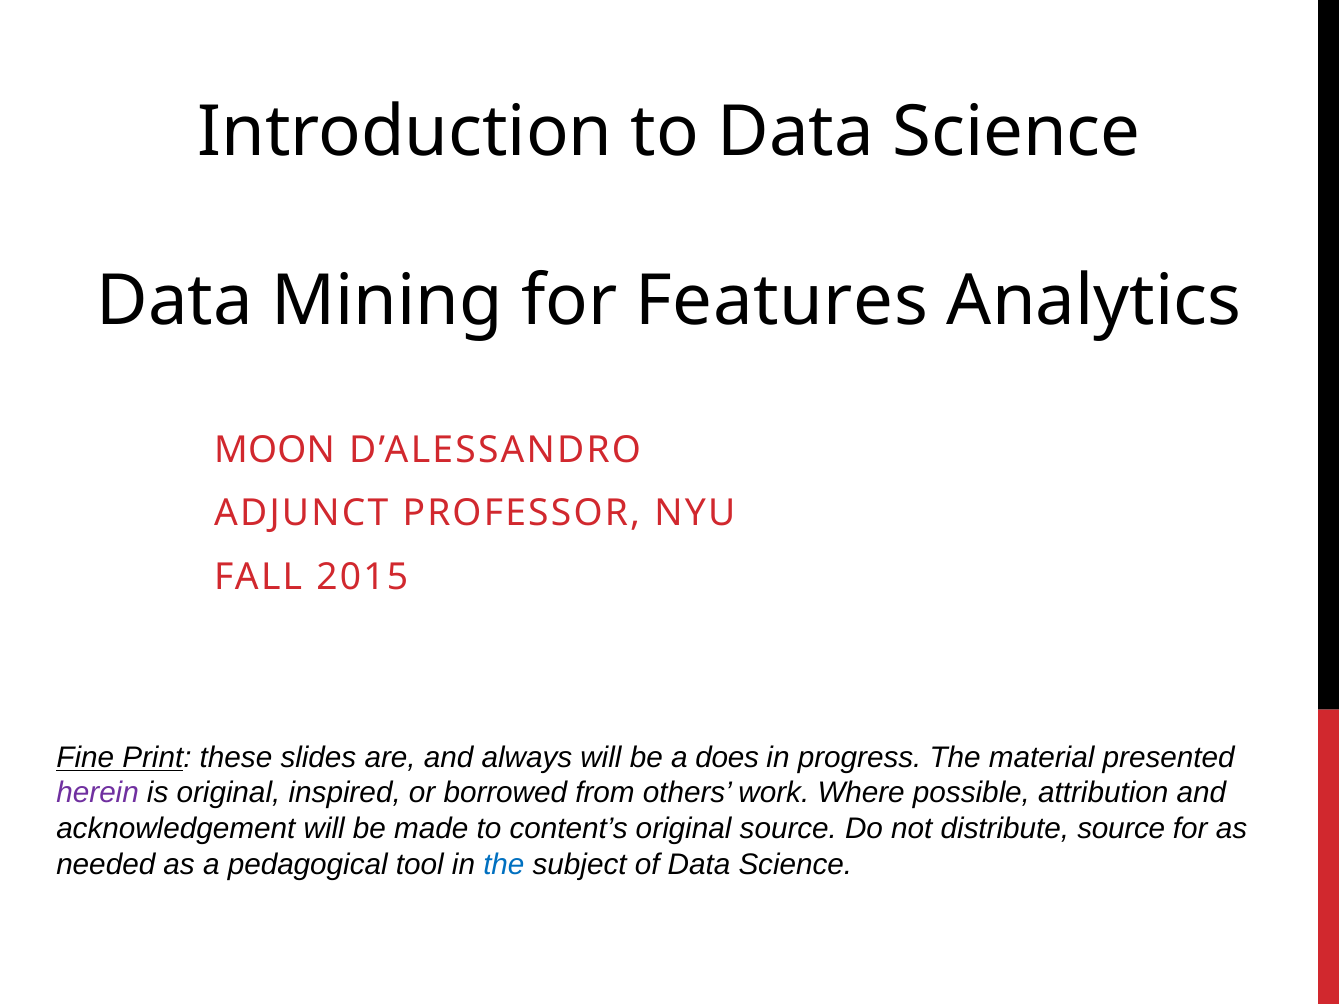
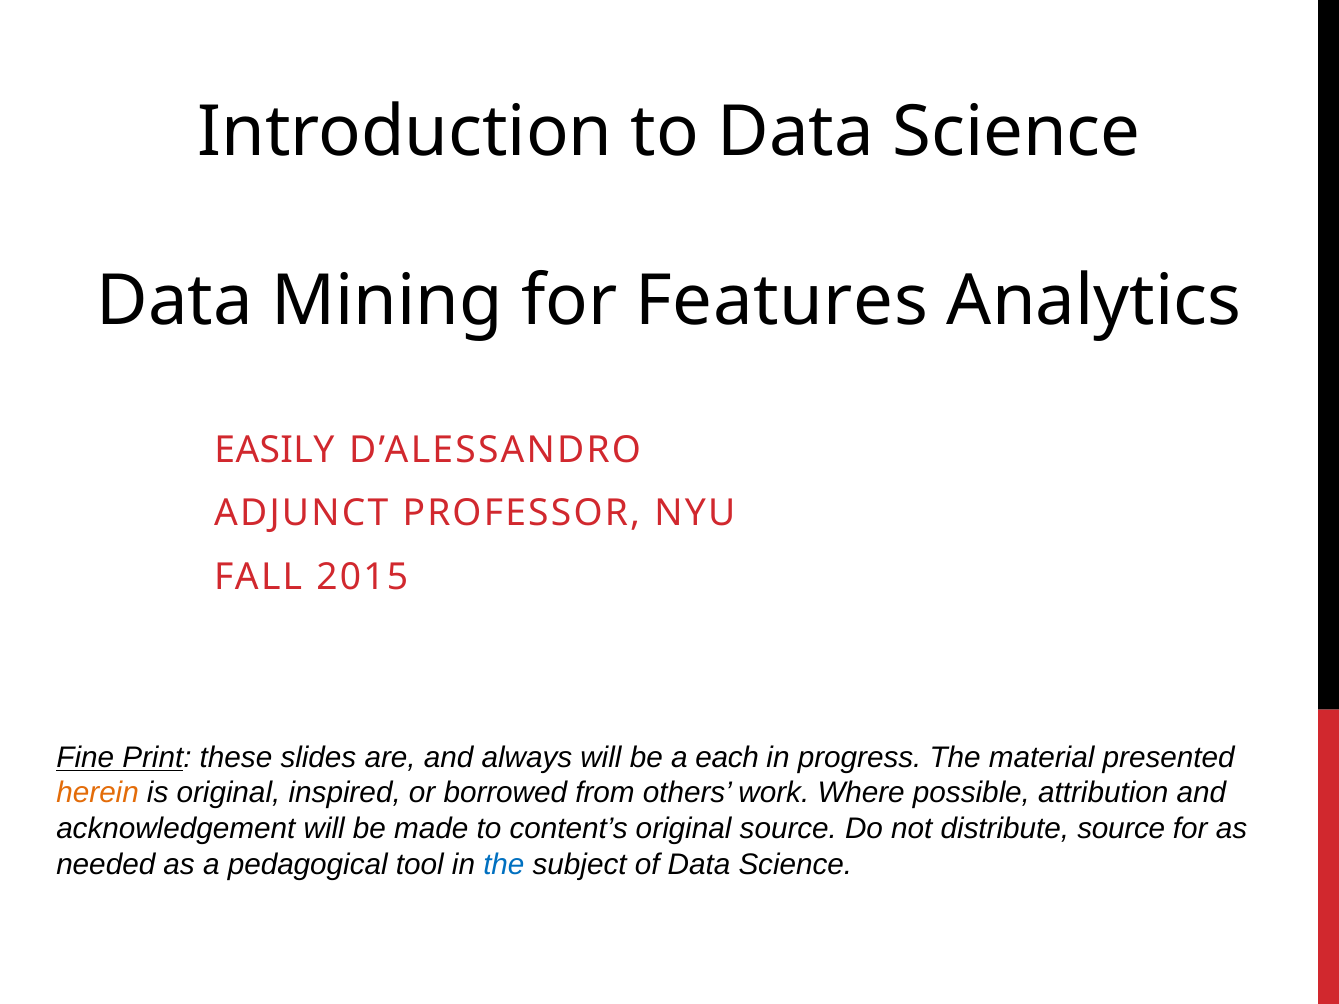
MOON: MOON -> EASILY
does: does -> each
herein colour: purple -> orange
